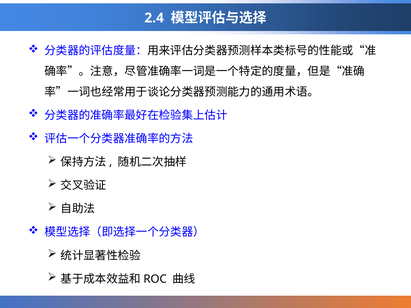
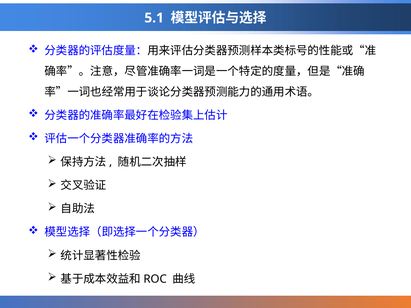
2.4: 2.4 -> 5.1
